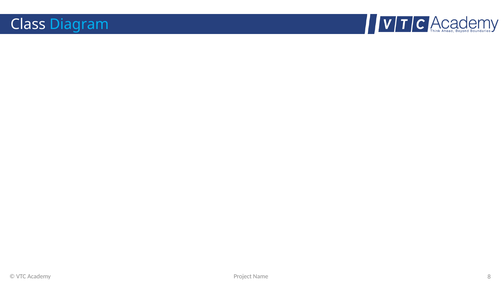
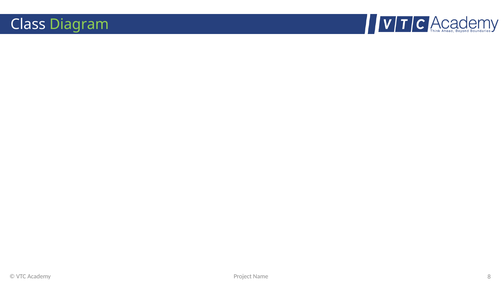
Diagram colour: light blue -> light green
